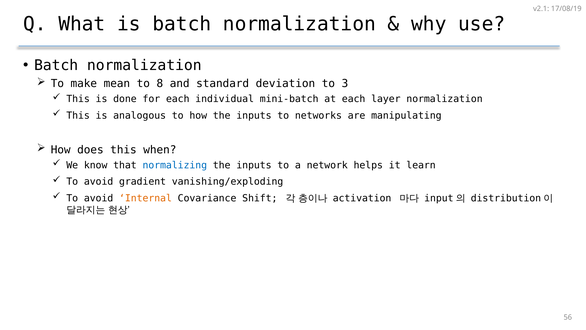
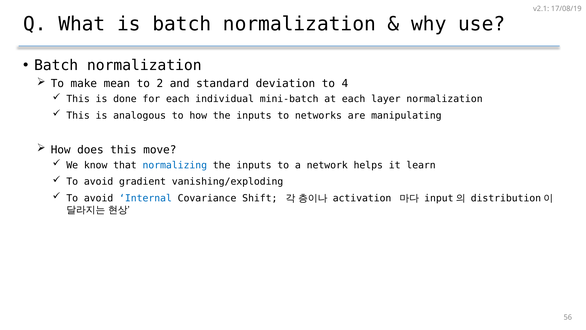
8: 8 -> 2
3: 3 -> 4
when: when -> move
Internal colour: orange -> blue
